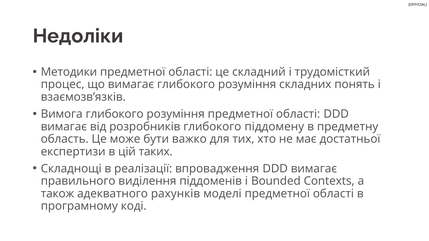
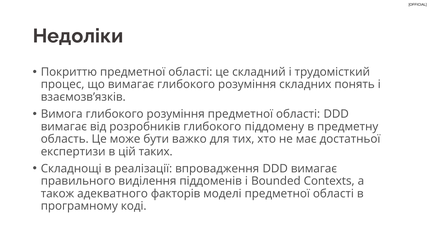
Методики: Методики -> Покриттю
рахунків: рахунків -> факторів
